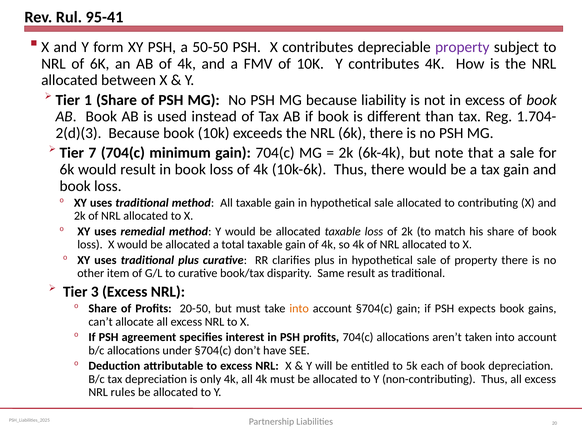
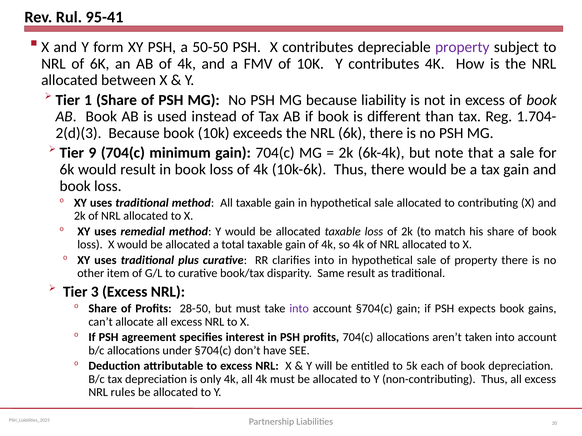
7: 7 -> 9
clarifies plus: plus -> into
20-50: 20-50 -> 28-50
into at (299, 309) colour: orange -> purple
